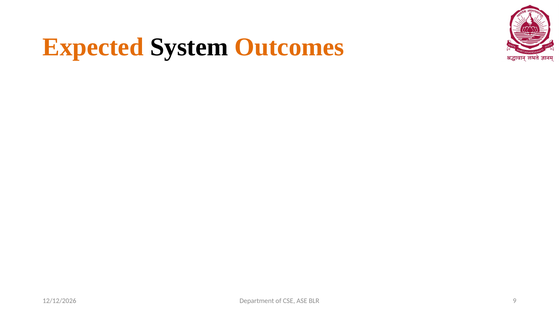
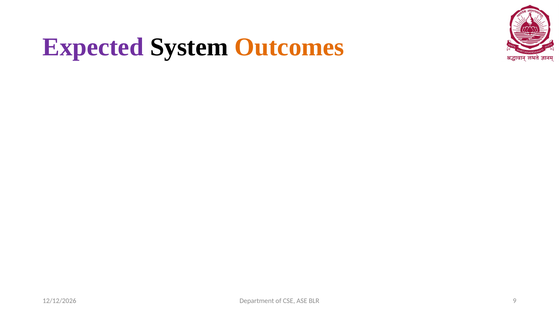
Expected colour: orange -> purple
